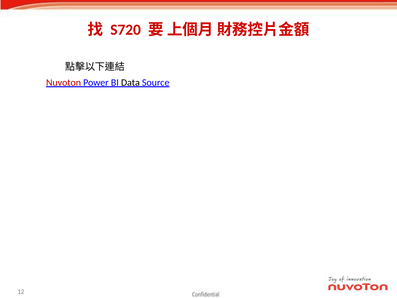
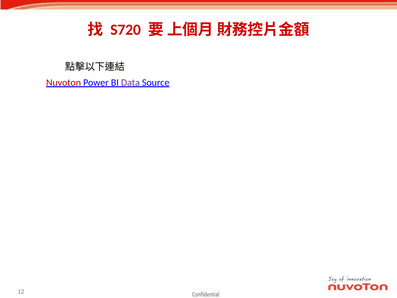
Data colour: black -> purple
